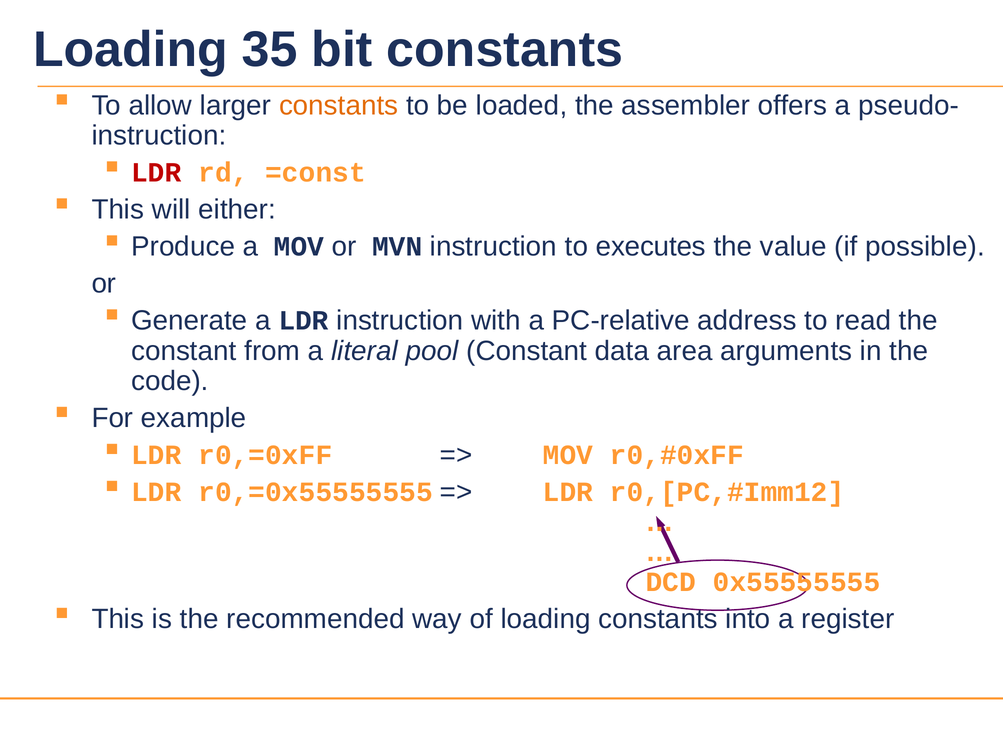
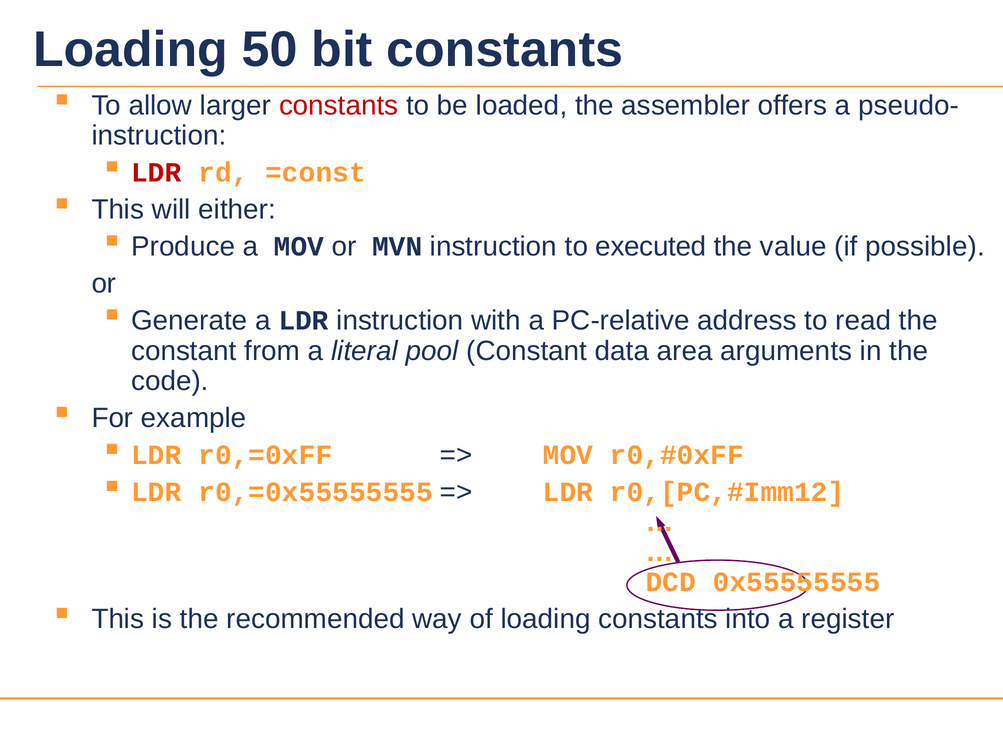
35: 35 -> 50
constants at (339, 106) colour: orange -> red
executes: executes -> executed
